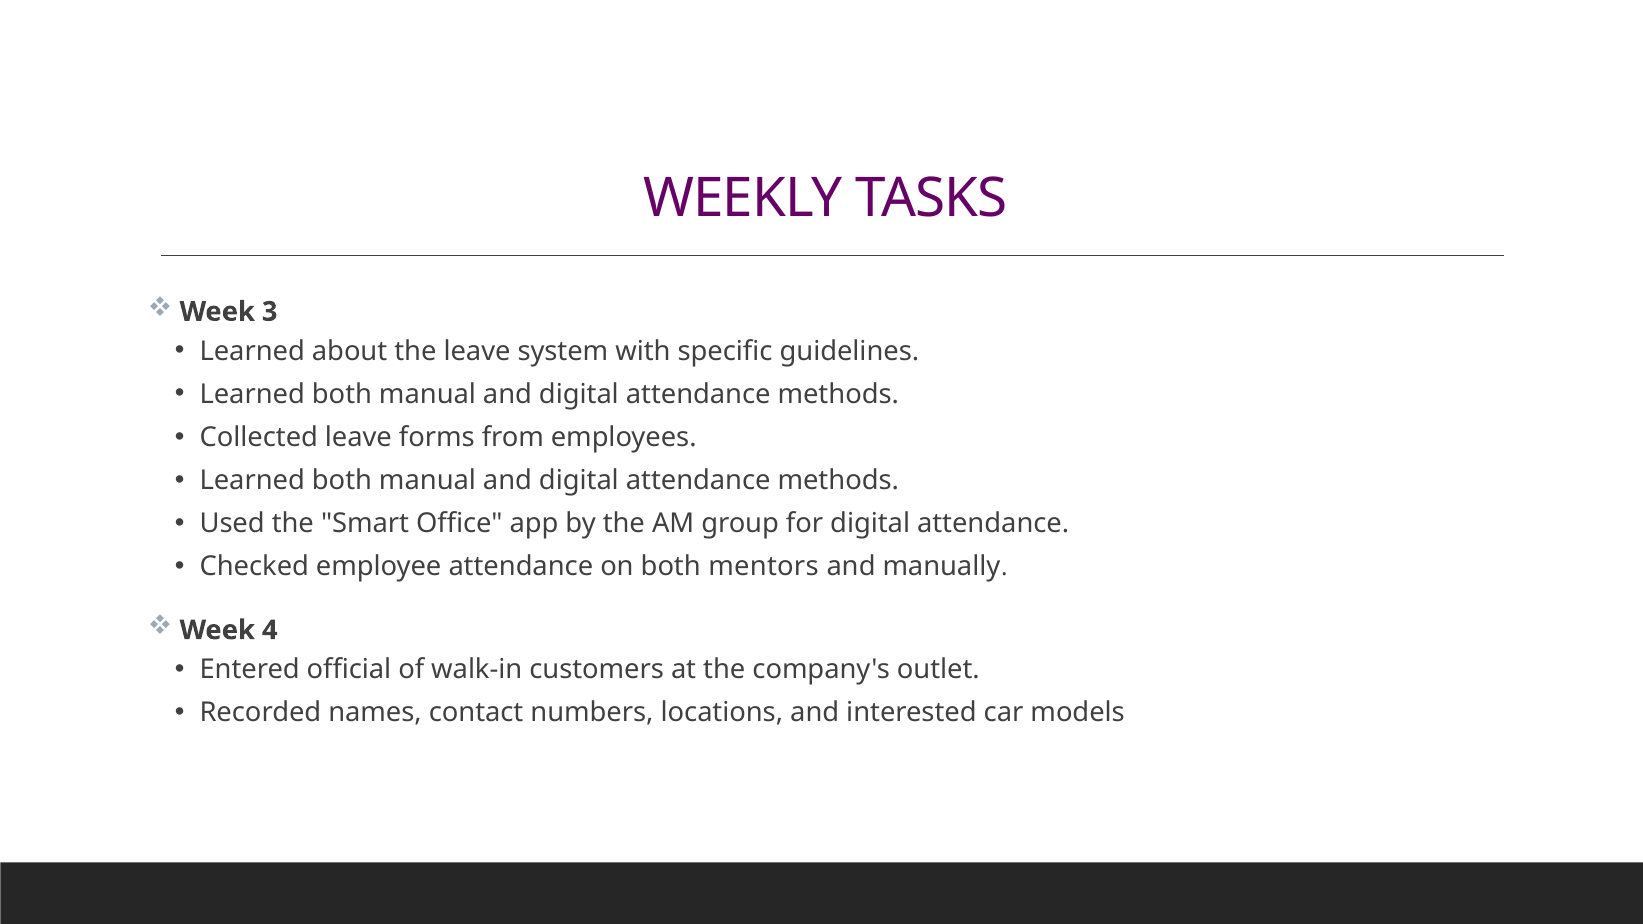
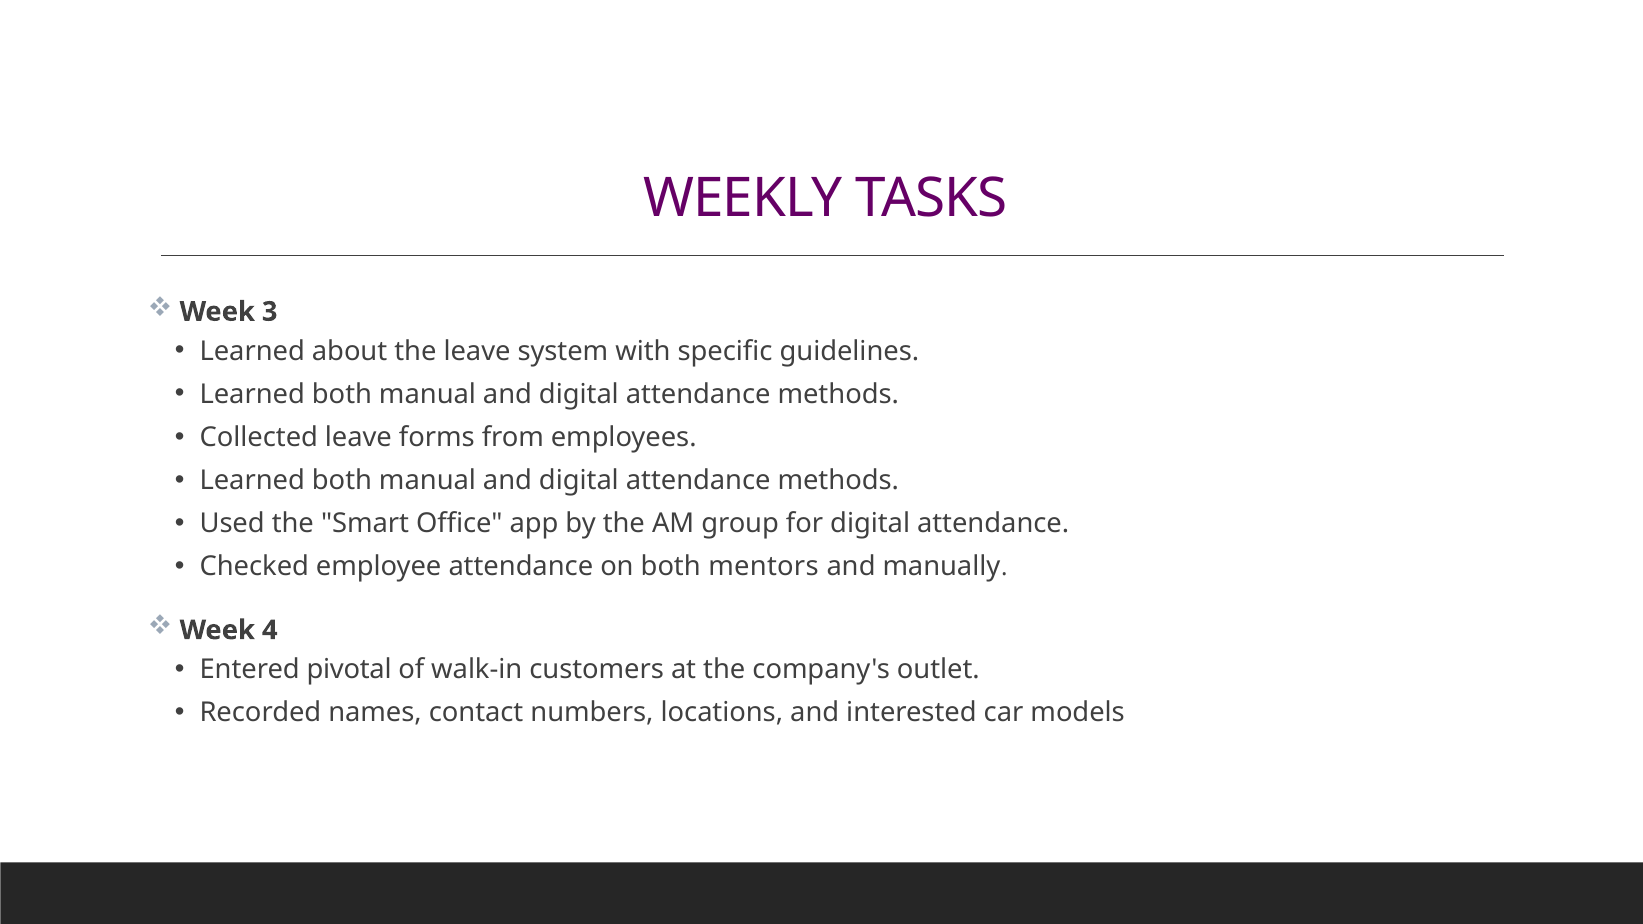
official: official -> pivotal
